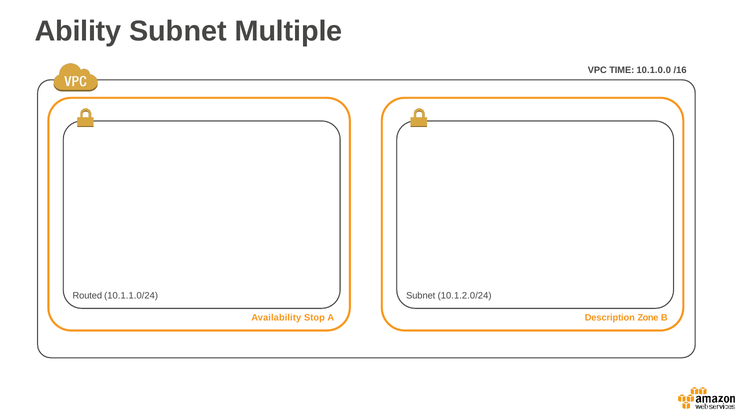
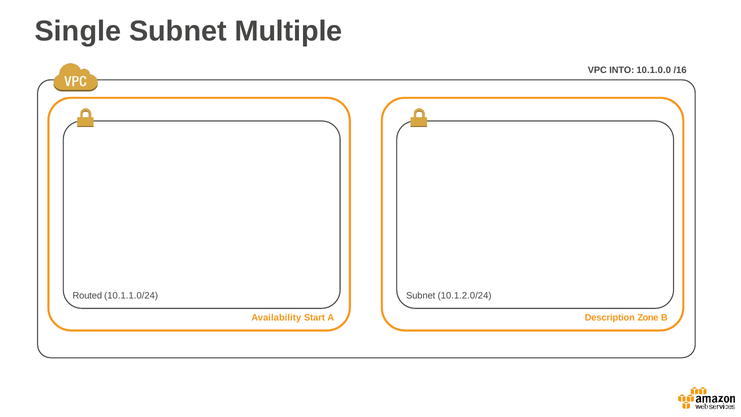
Ability: Ability -> Single
TIME: TIME -> INTO
Stop: Stop -> Start
